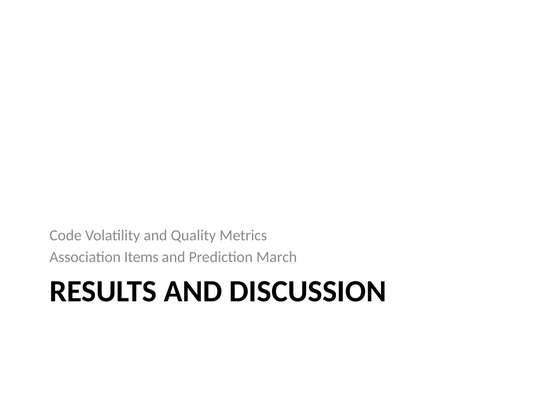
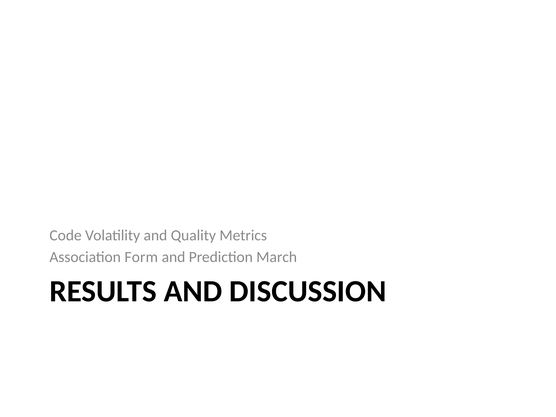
Items: Items -> Form
